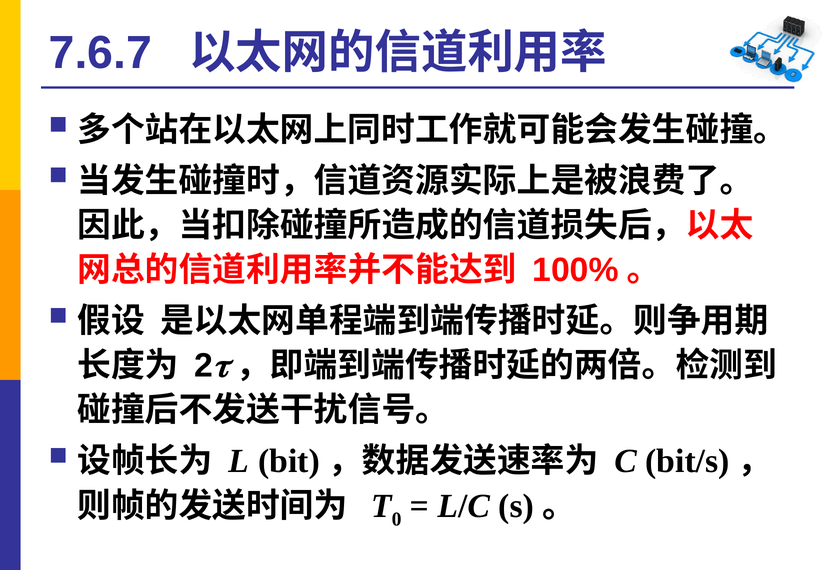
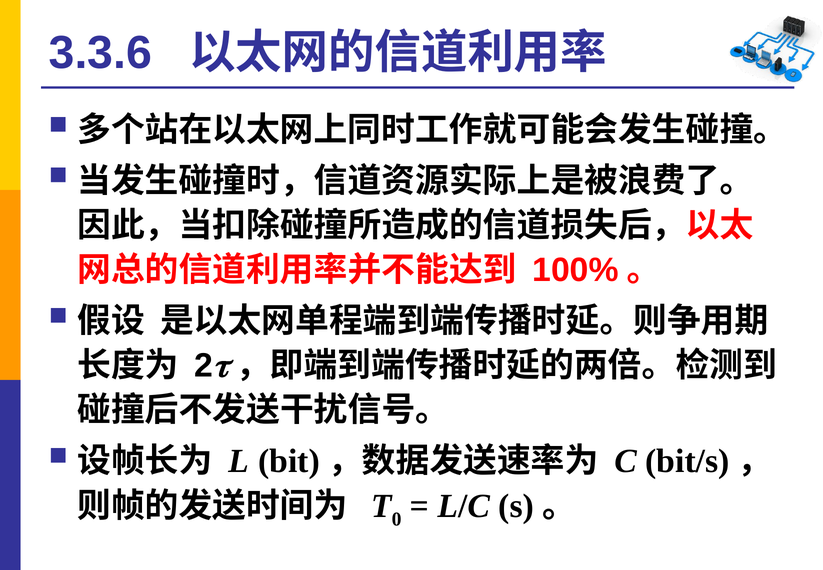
7.6.7: 7.6.7 -> 3.3.6
